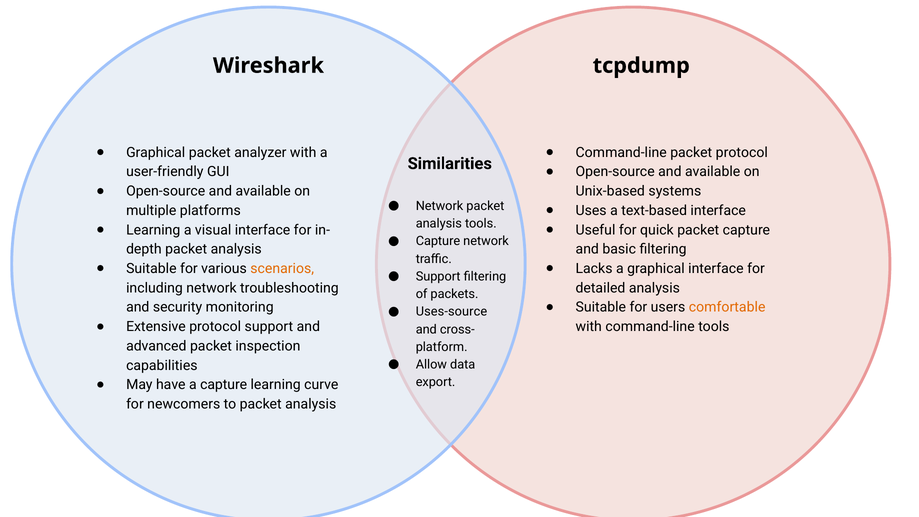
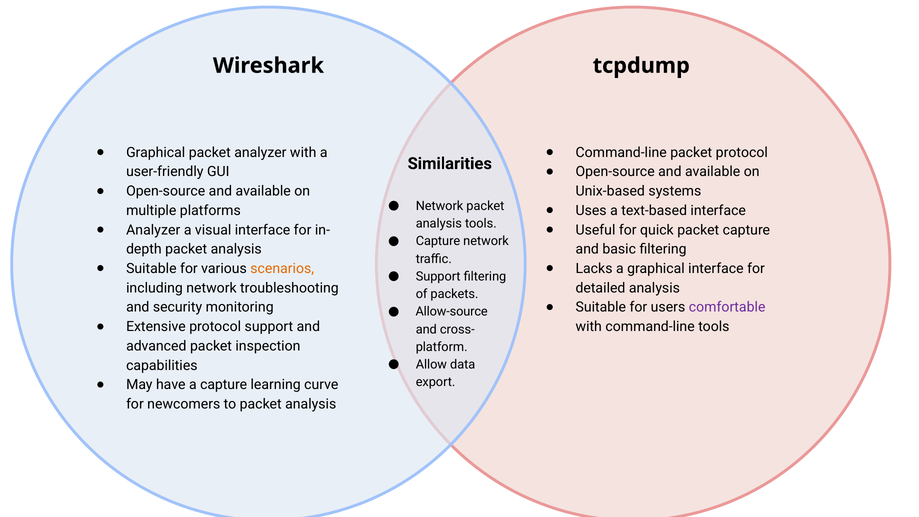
Learning at (153, 230): Learning -> Analyzer
comfortable colour: orange -> purple
Uses-source: Uses-source -> Allow-source
